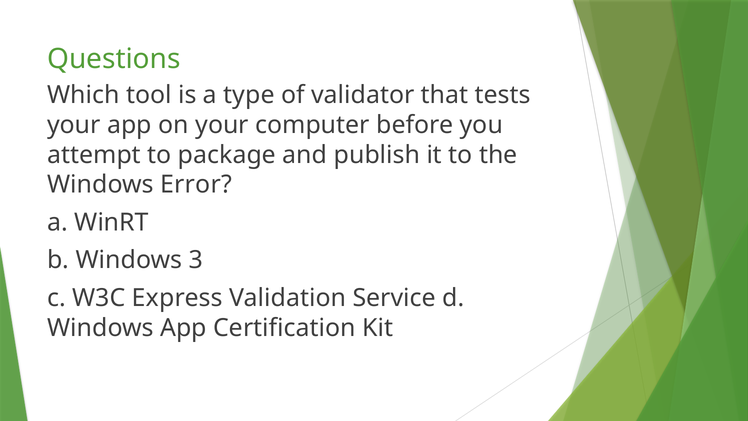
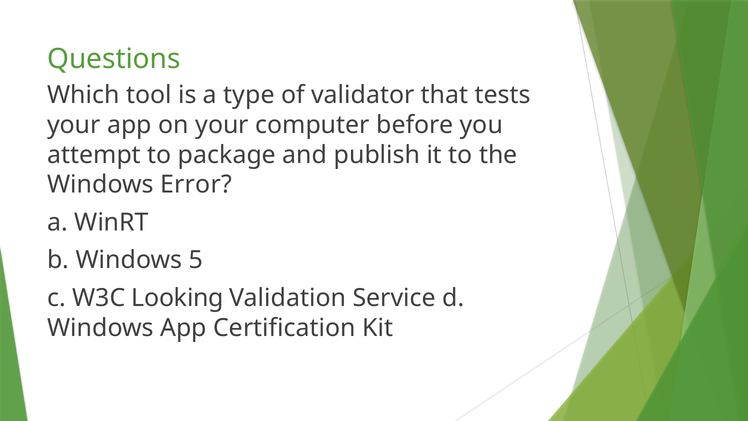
3: 3 -> 5
Express: Express -> Looking
